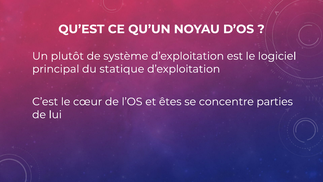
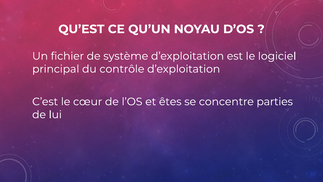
plutôt: plutôt -> fichier
statique: statique -> contrôle
